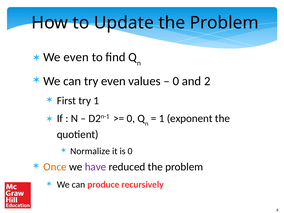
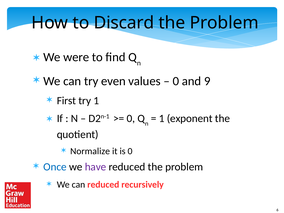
Update: Update -> Discard
We even: even -> were
2: 2 -> 9
Once colour: orange -> blue
can produce: produce -> reduced
